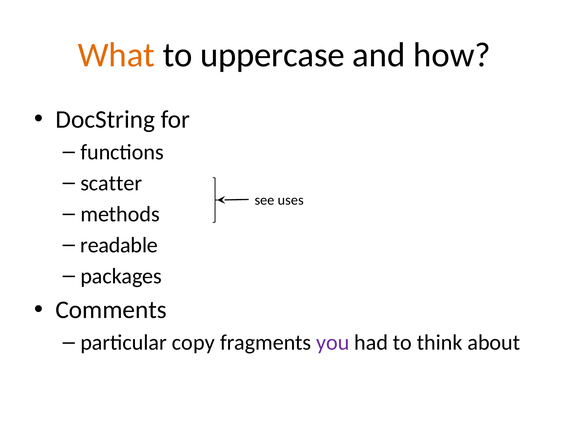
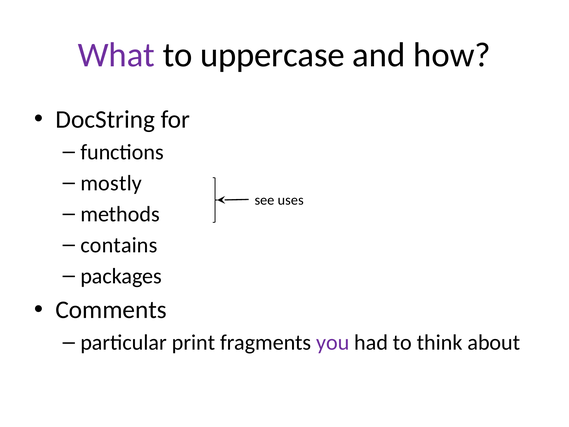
What colour: orange -> purple
scatter: scatter -> mostly
readable: readable -> contains
copy: copy -> print
